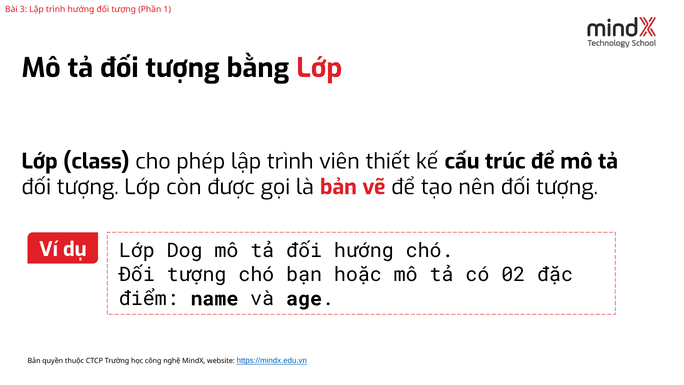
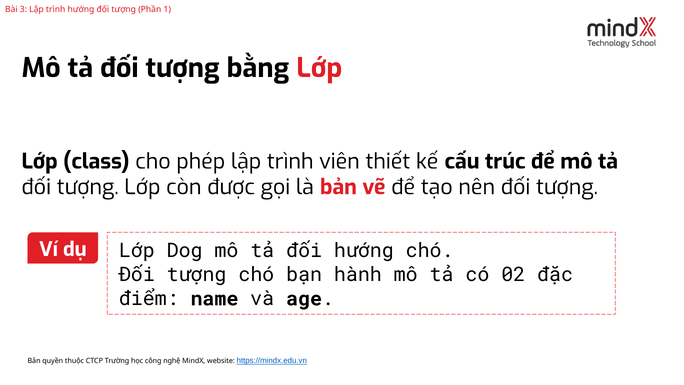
hoặc: hoặc -> hành
